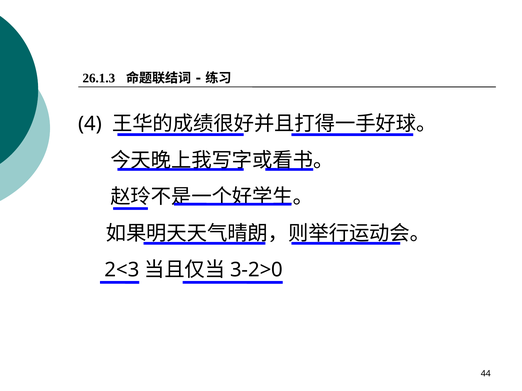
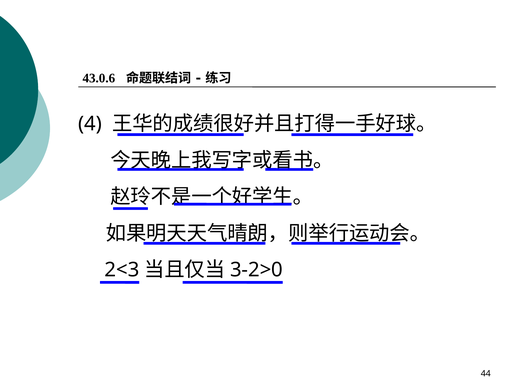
26.1.3: 26.1.3 -> 43.0.6
